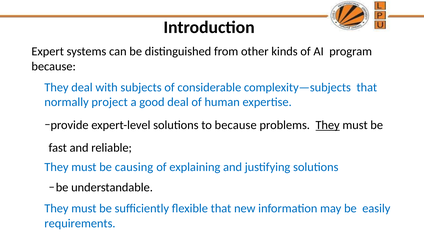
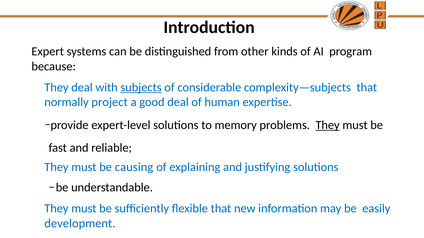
subjects underline: none -> present
to because: because -> memory
requirements: requirements -> development
